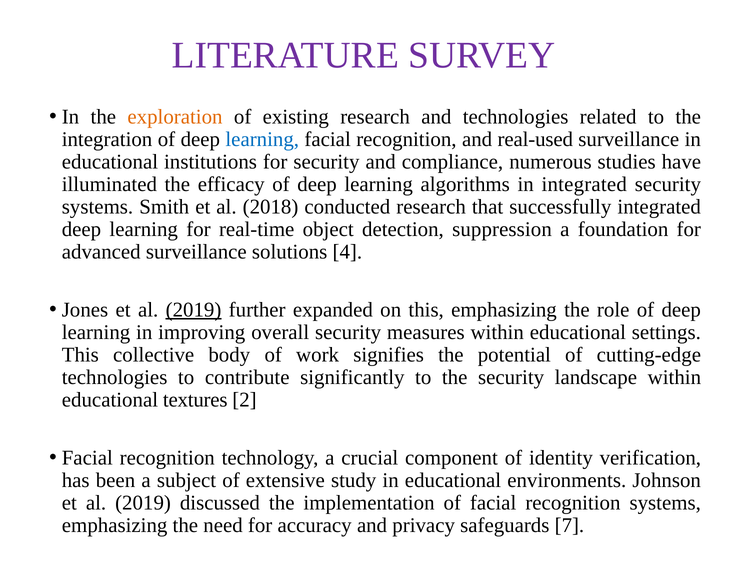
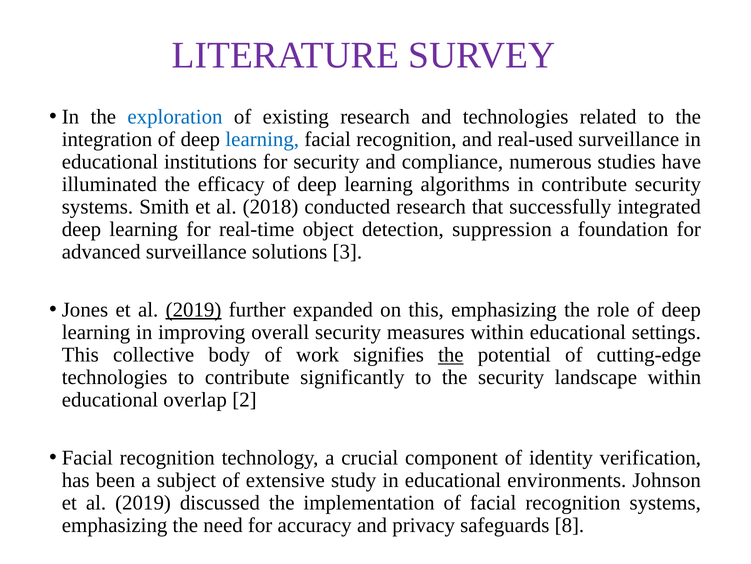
exploration colour: orange -> blue
in integrated: integrated -> contribute
4: 4 -> 3
the at (451, 354) underline: none -> present
textures: textures -> overlap
7: 7 -> 8
